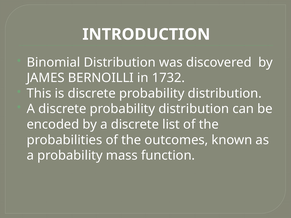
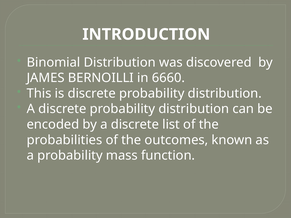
1732: 1732 -> 6660
